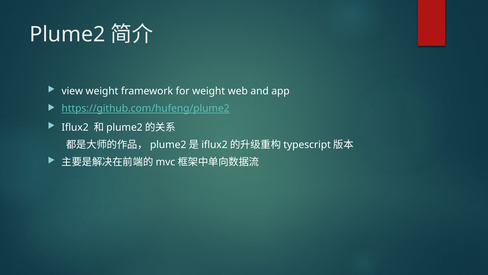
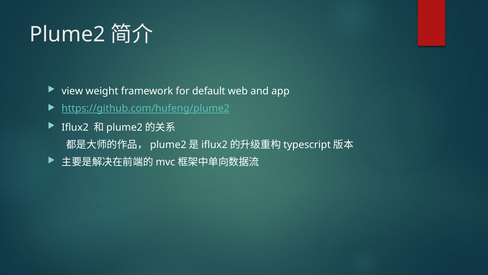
for weight: weight -> default
